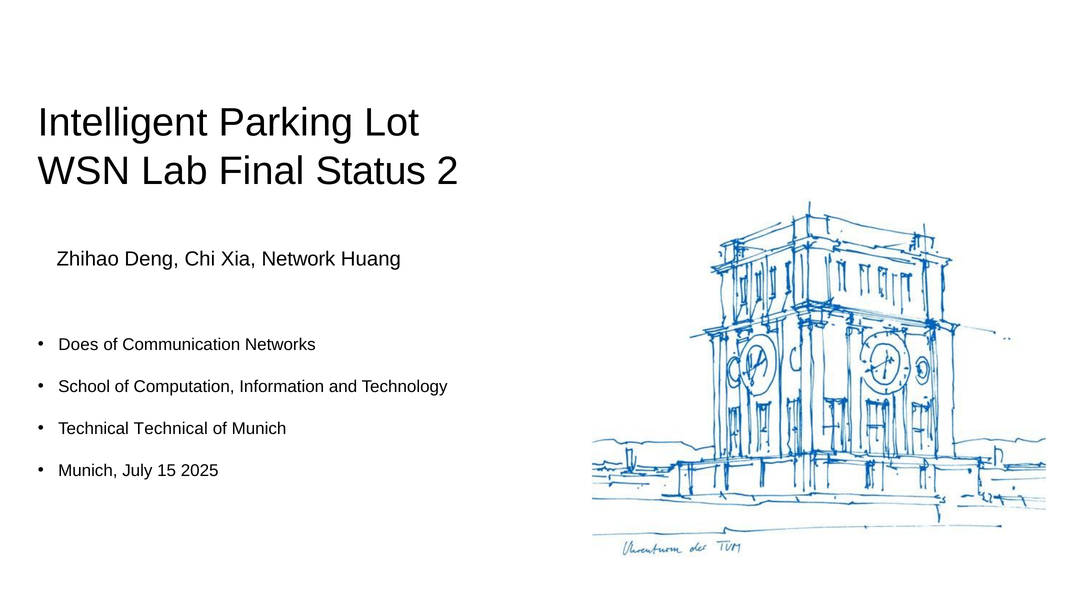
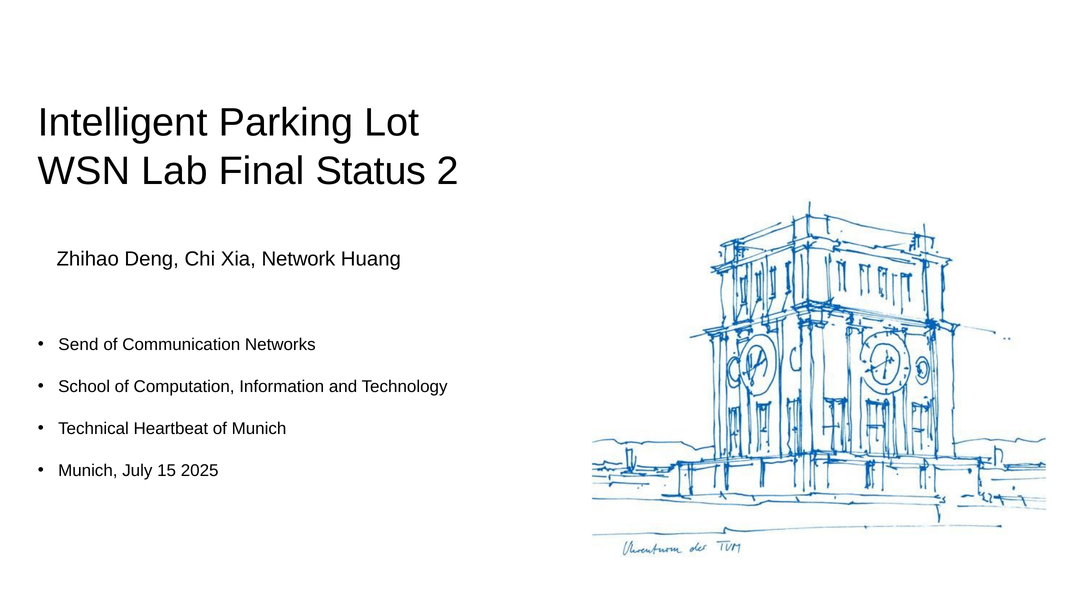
Does: Does -> Send
Technical Technical: Technical -> Heartbeat
